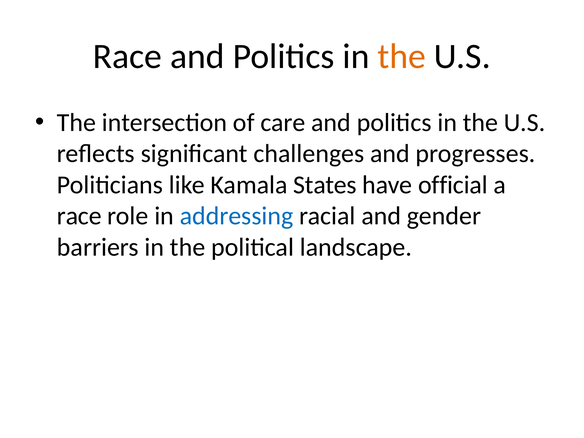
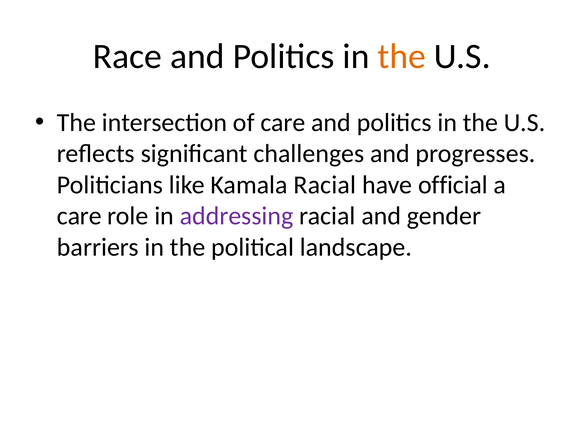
Kamala States: States -> Racial
race at (79, 216): race -> care
addressing colour: blue -> purple
